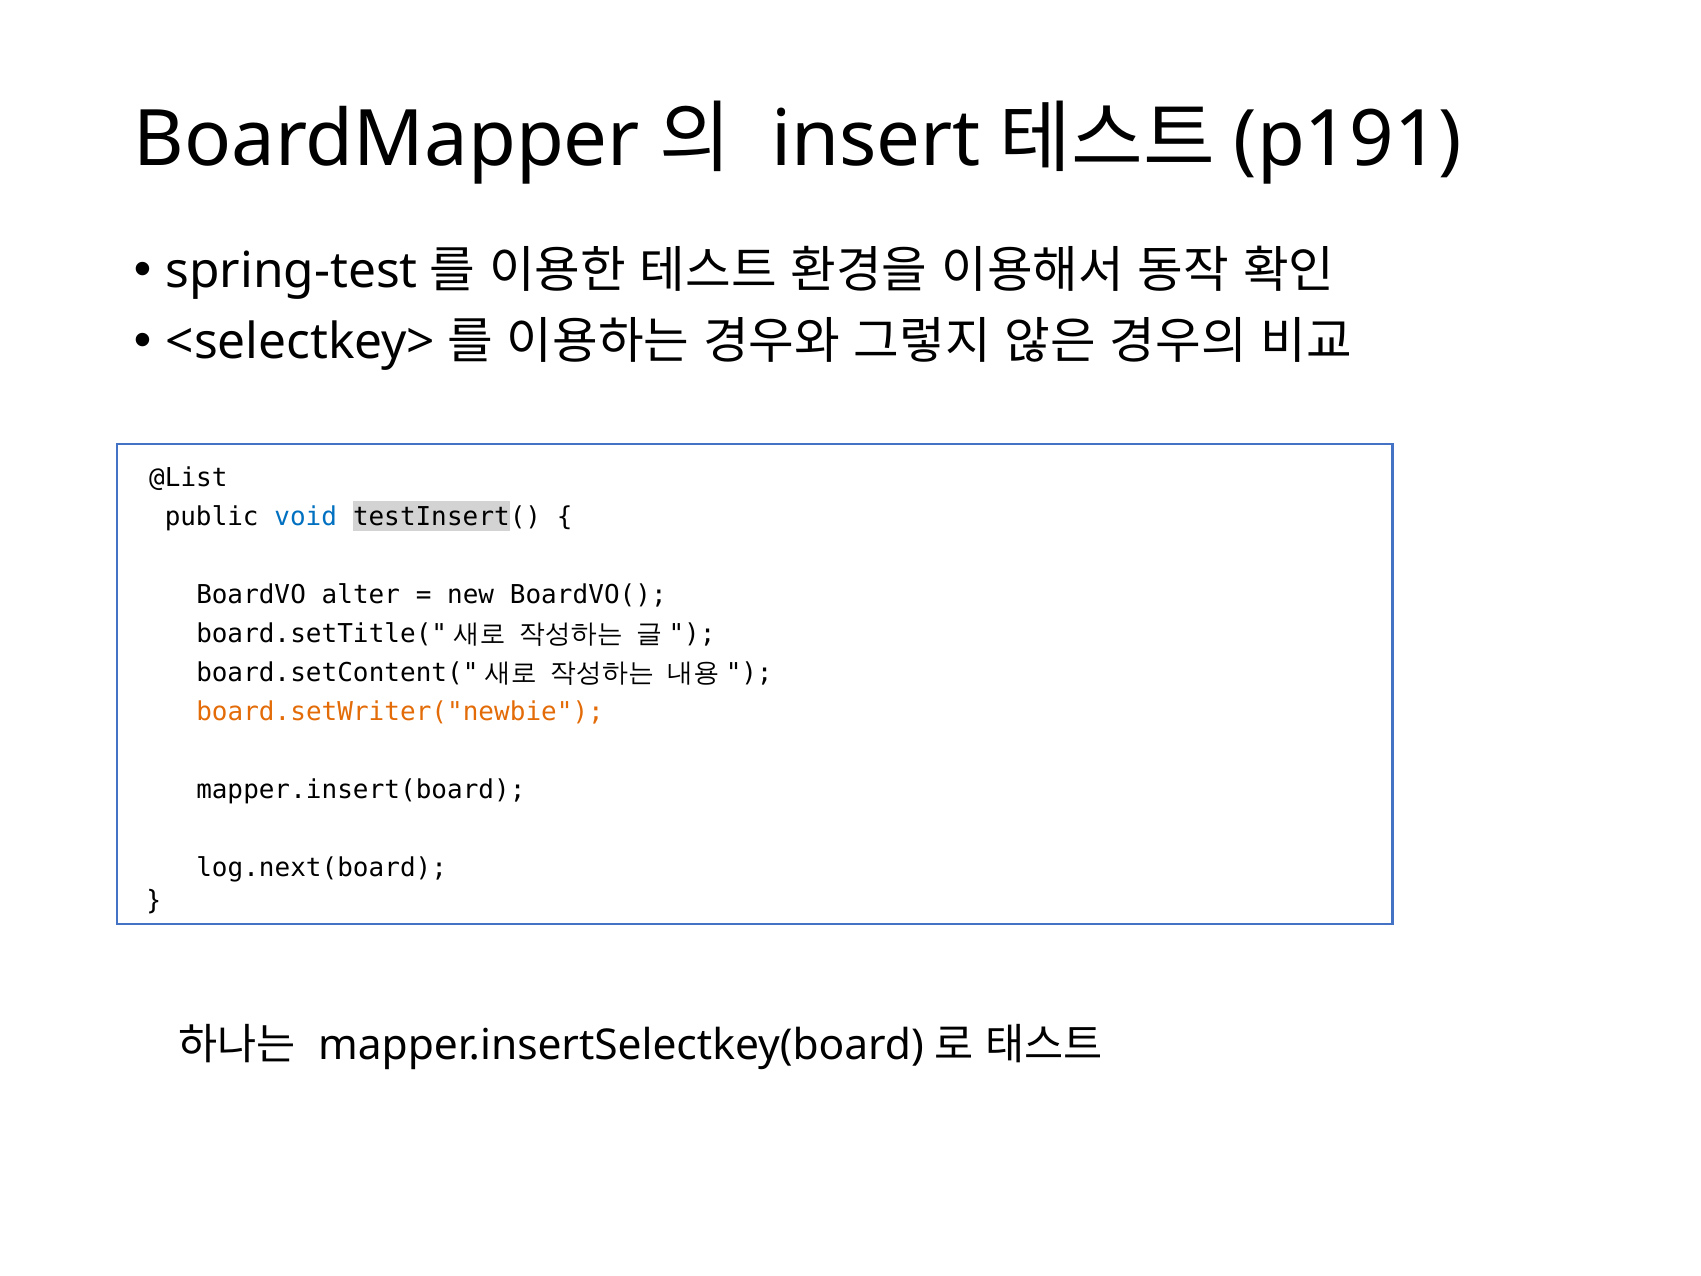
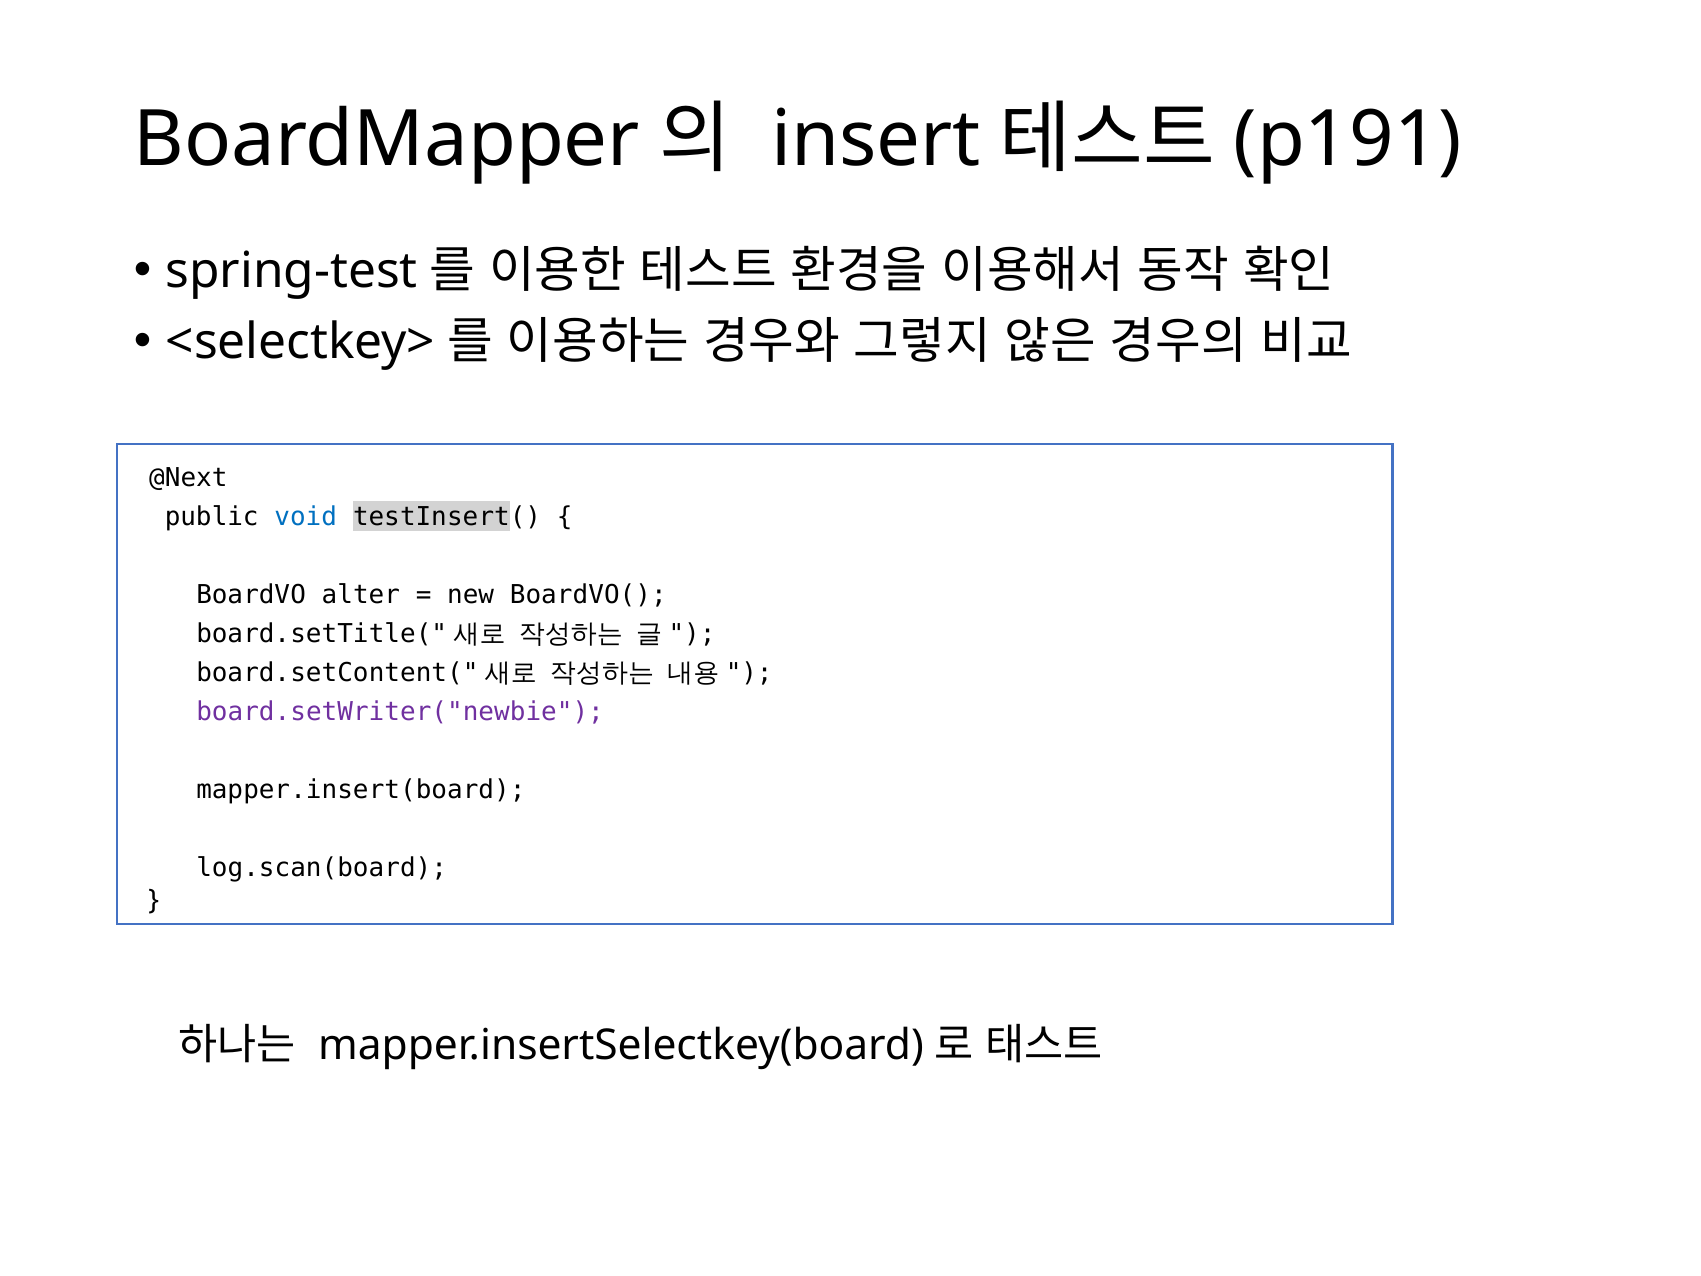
@List: @List -> @Next
board.setWriter("newbie colour: orange -> purple
log.next(board: log.next(board -> log.scan(board
